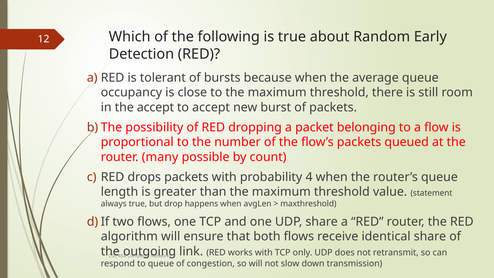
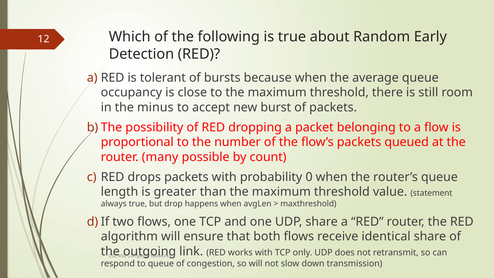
the accept: accept -> minus
4: 4 -> 0
